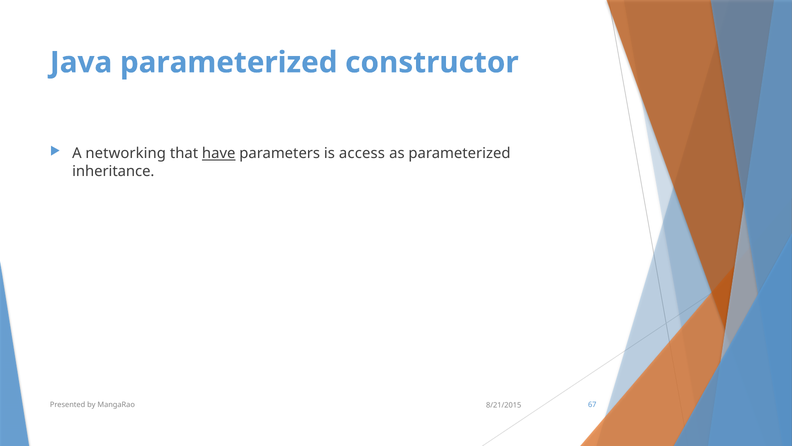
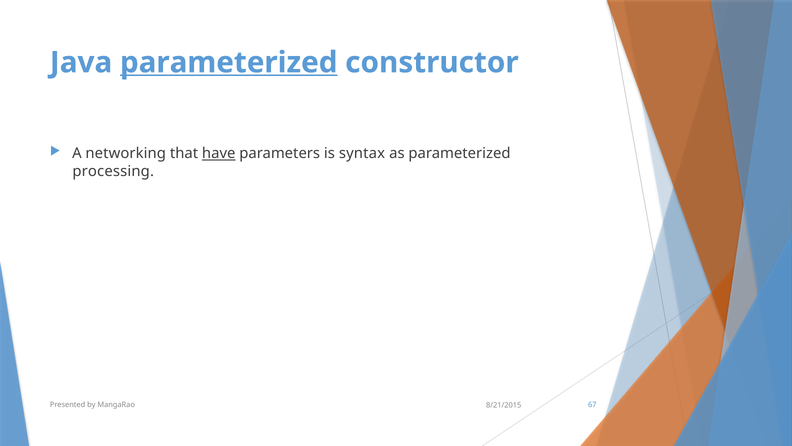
parameterized at (229, 62) underline: none -> present
access: access -> syntax
inheritance: inheritance -> processing
